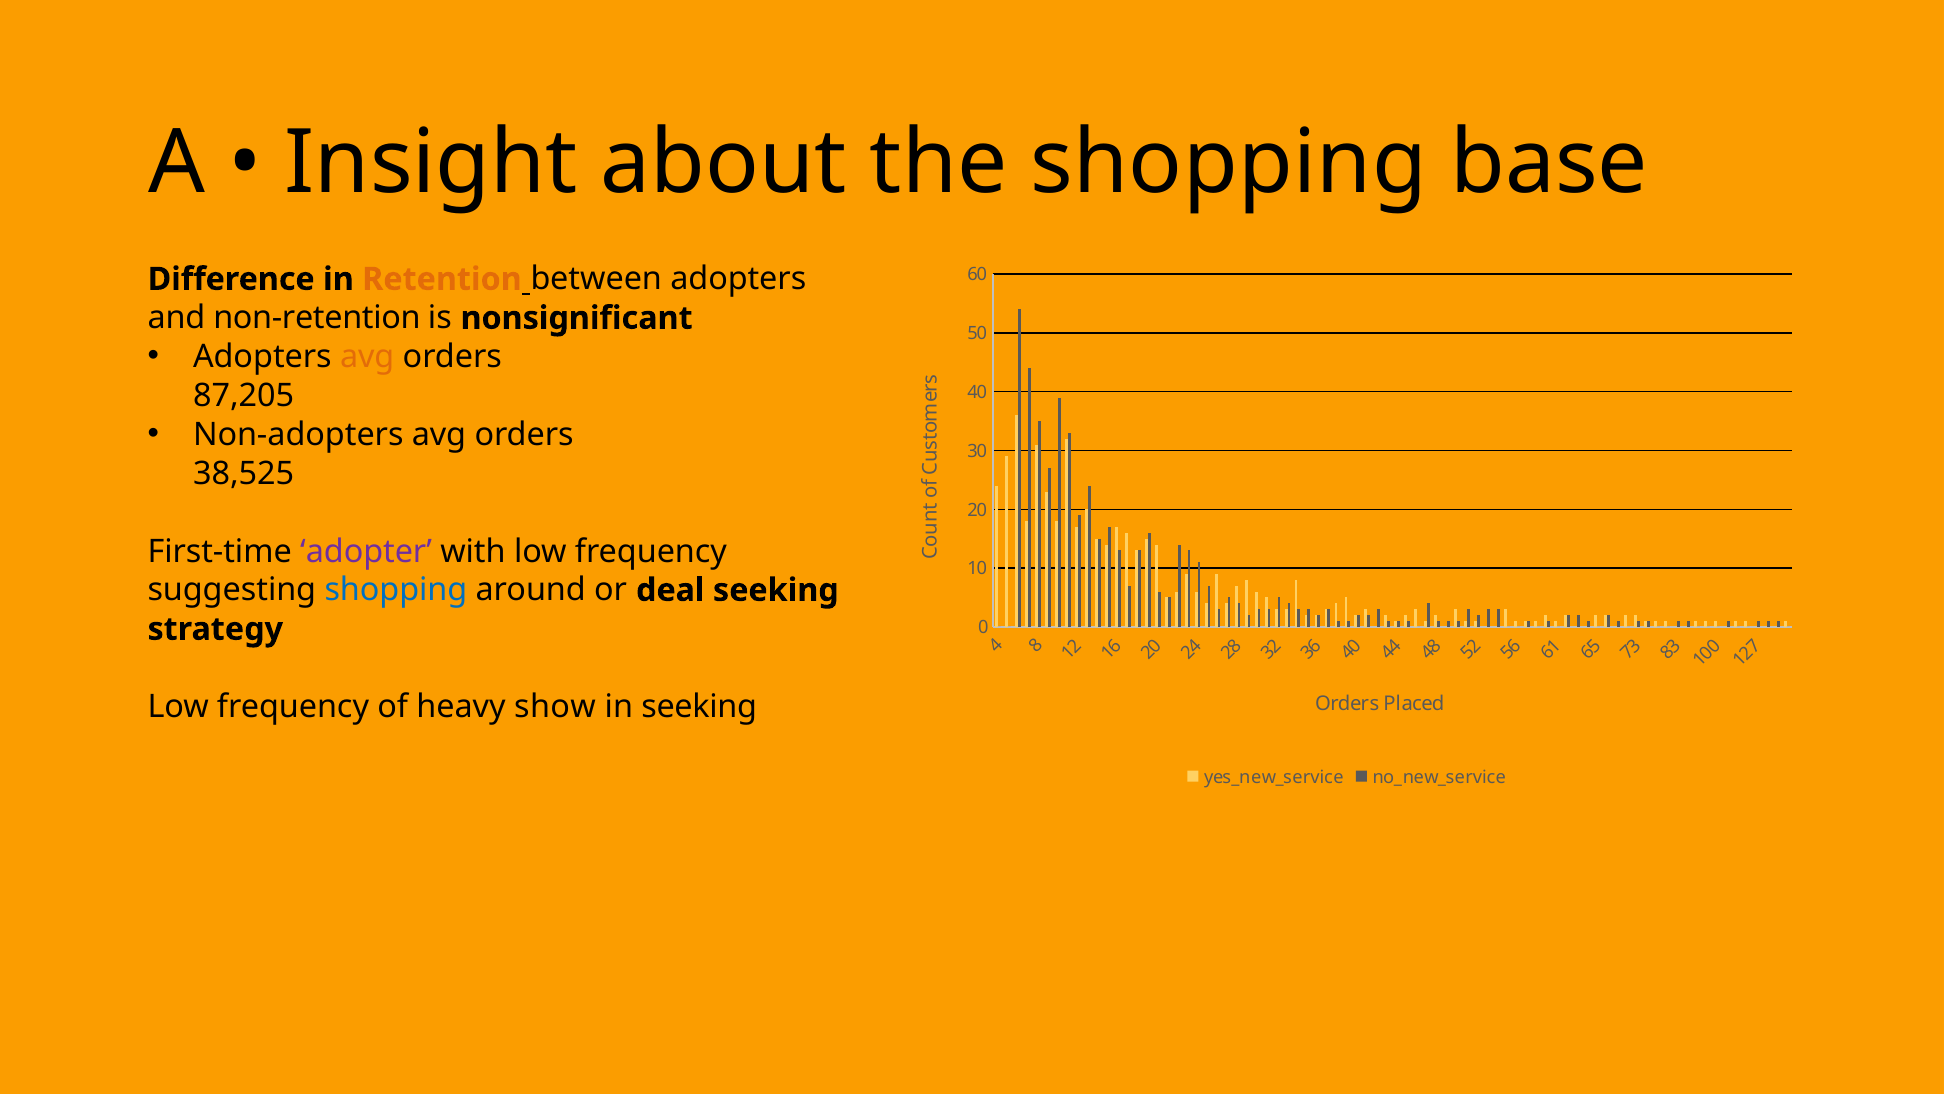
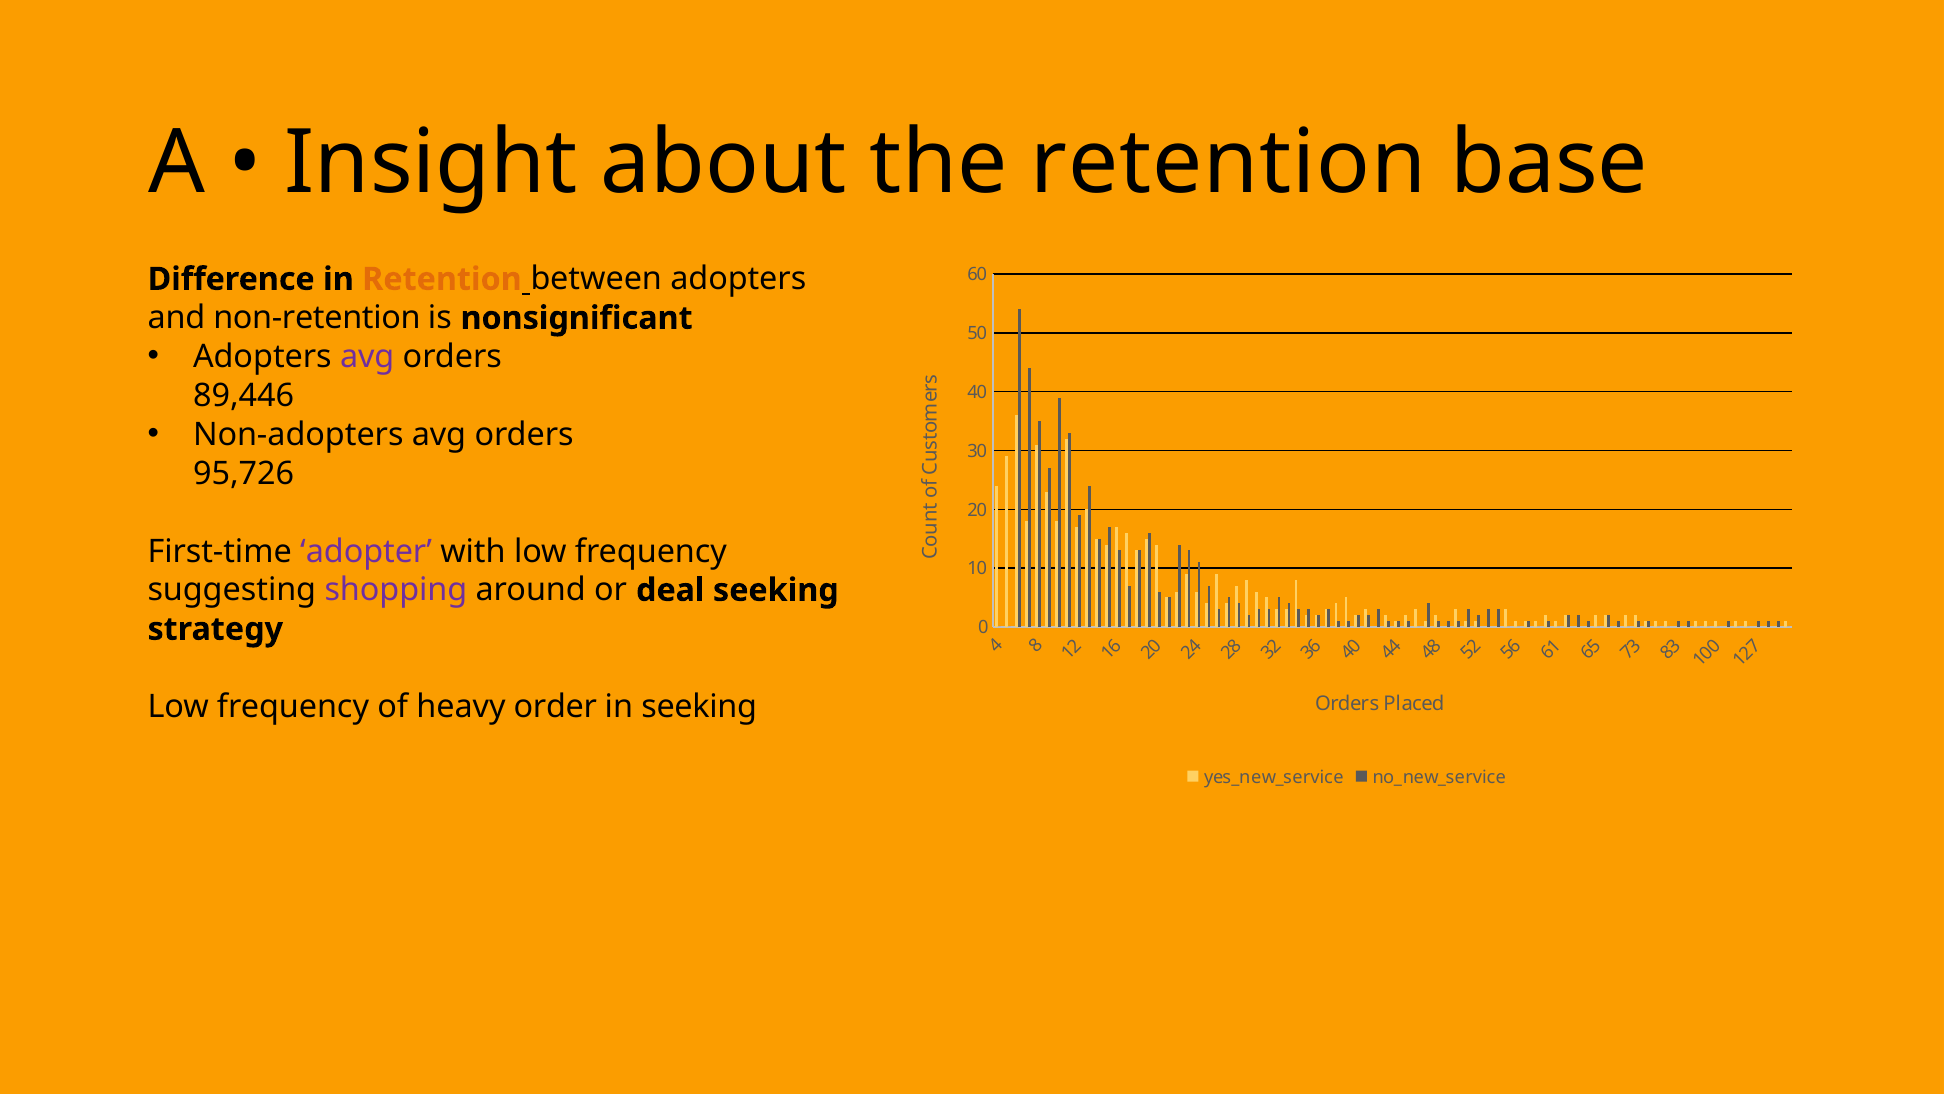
the shopping: shopping -> retention
avg at (367, 357) colour: orange -> purple
87,205: 87,205 -> 89,446
38,525: 38,525 -> 95,726
shopping at (396, 590) colour: blue -> purple
show: show -> order
